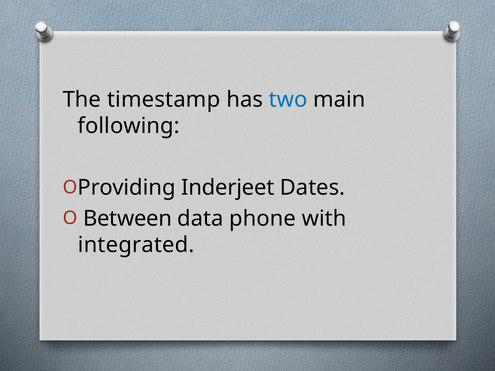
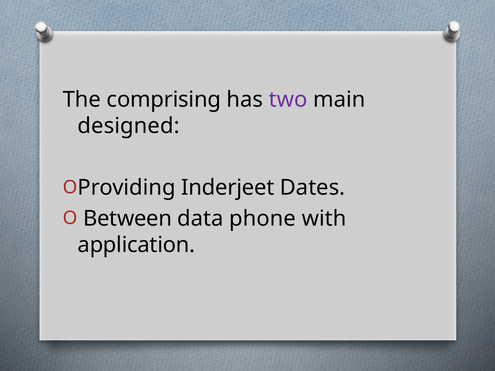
timestamp: timestamp -> comprising
two colour: blue -> purple
following: following -> designed
integrated: integrated -> application
